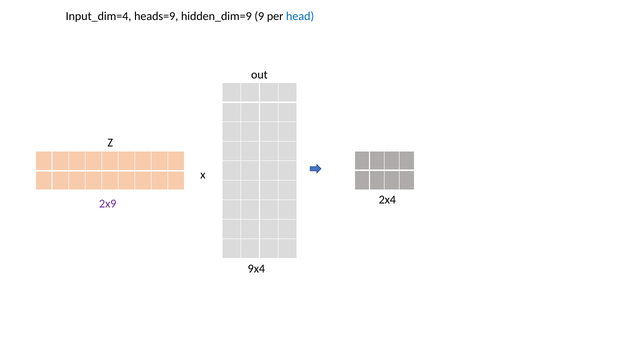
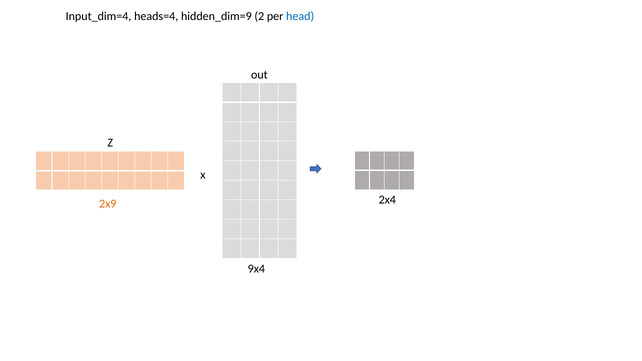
heads=9: heads=9 -> heads=4
9: 9 -> 2
2x9 colour: purple -> orange
